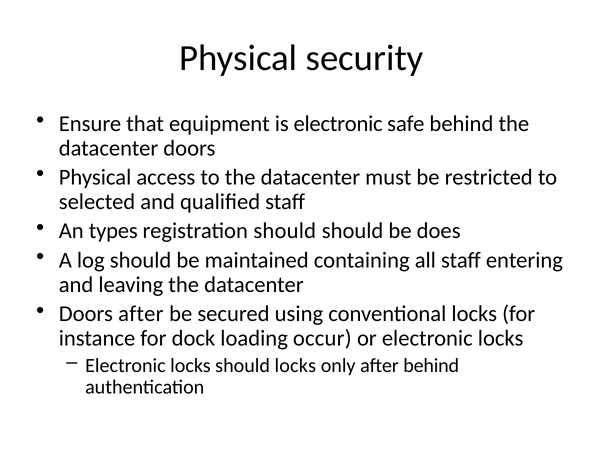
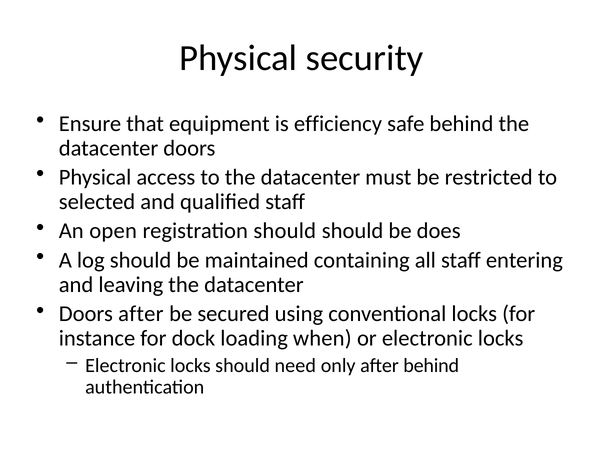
is electronic: electronic -> efficiency
types: types -> open
occur: occur -> when
should locks: locks -> need
